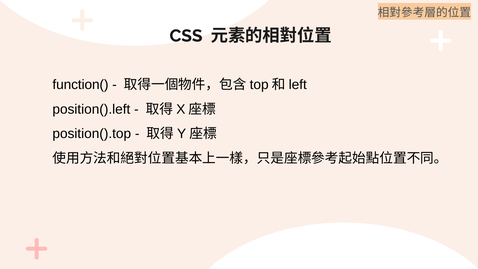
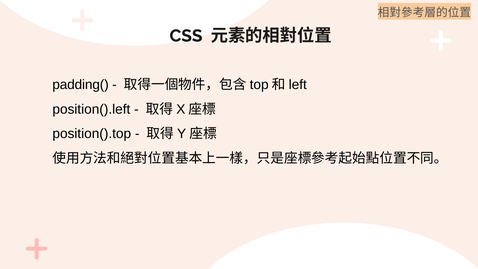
function(: function( -> padding(
